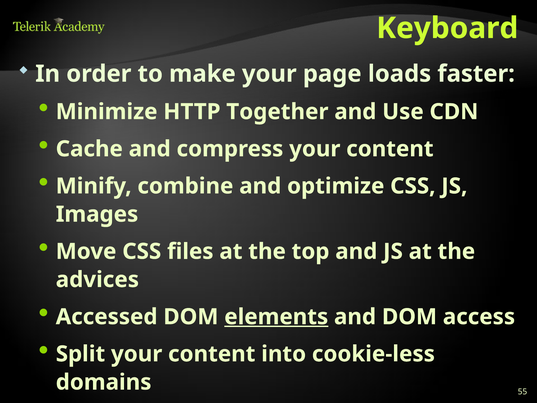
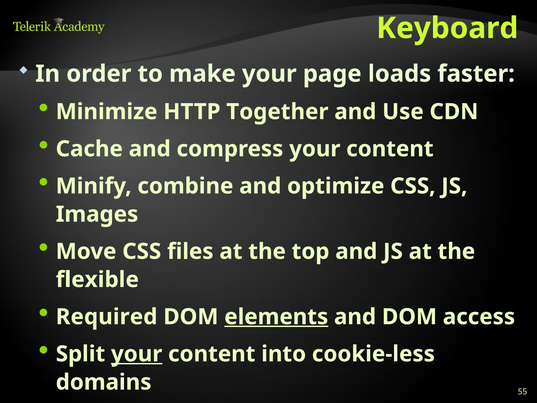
advices at (97, 279): advices -> flexible
Accessed: Accessed -> Required
your at (137, 354) underline: none -> present
